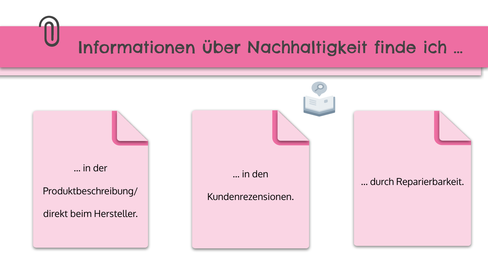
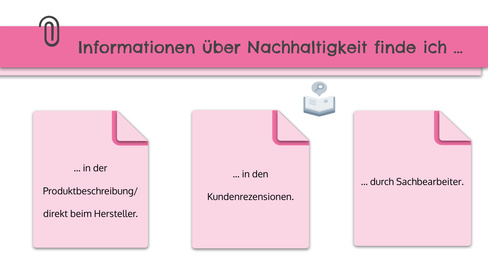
Reparierbarkeit: Reparierbarkeit -> Sachbearbeiter
